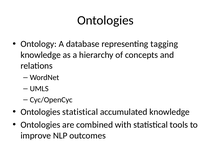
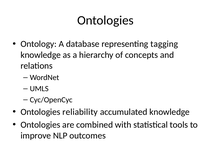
Ontologies statistical: statistical -> reliability
